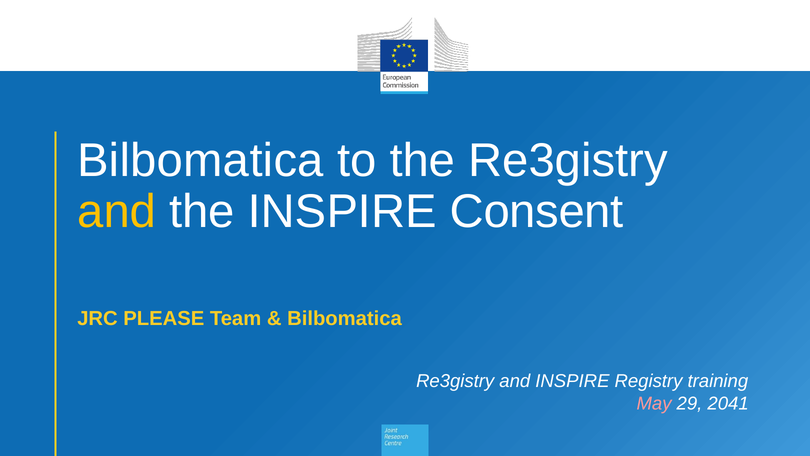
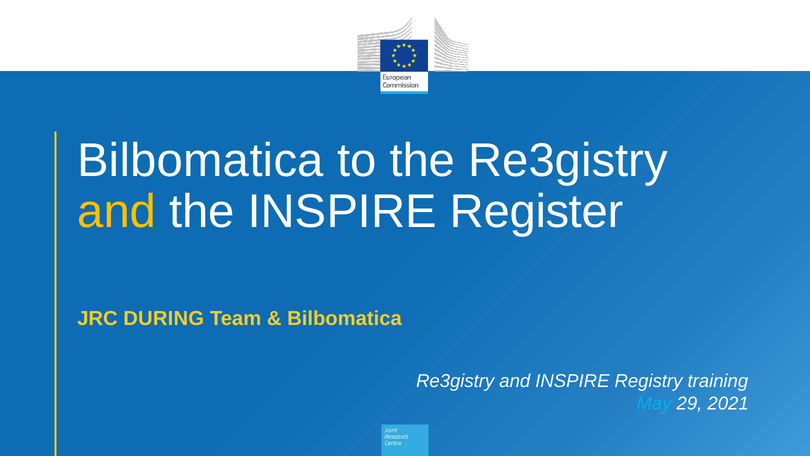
Consent: Consent -> Register
PLEASE: PLEASE -> DURING
May colour: pink -> light blue
2041: 2041 -> 2021
